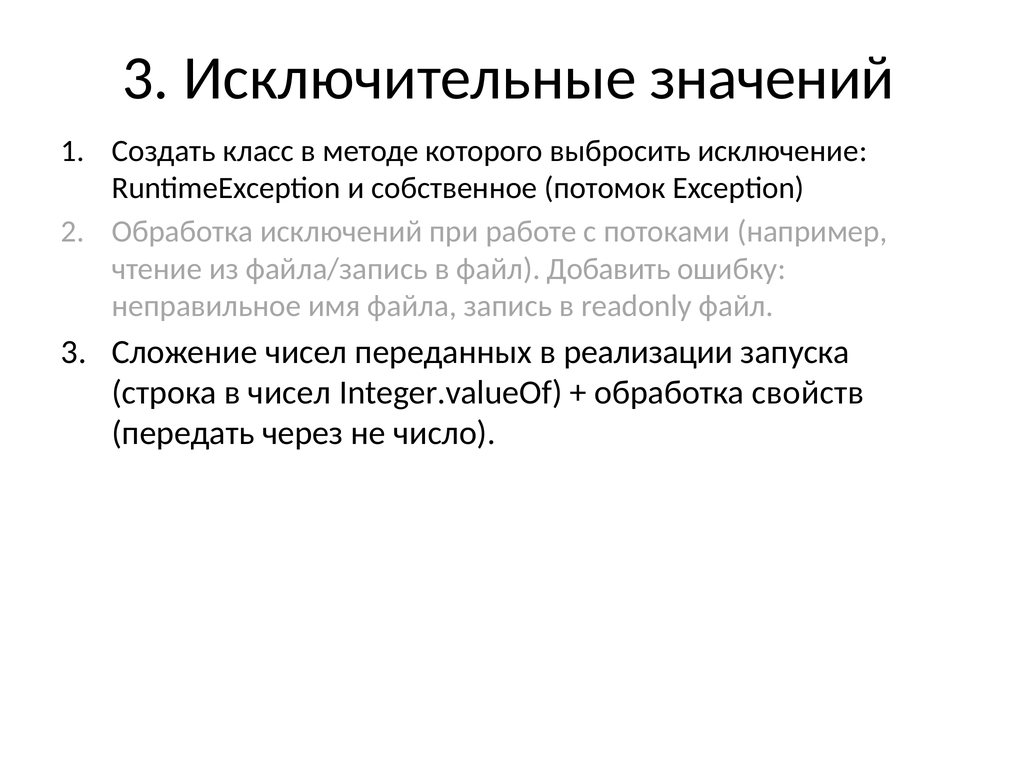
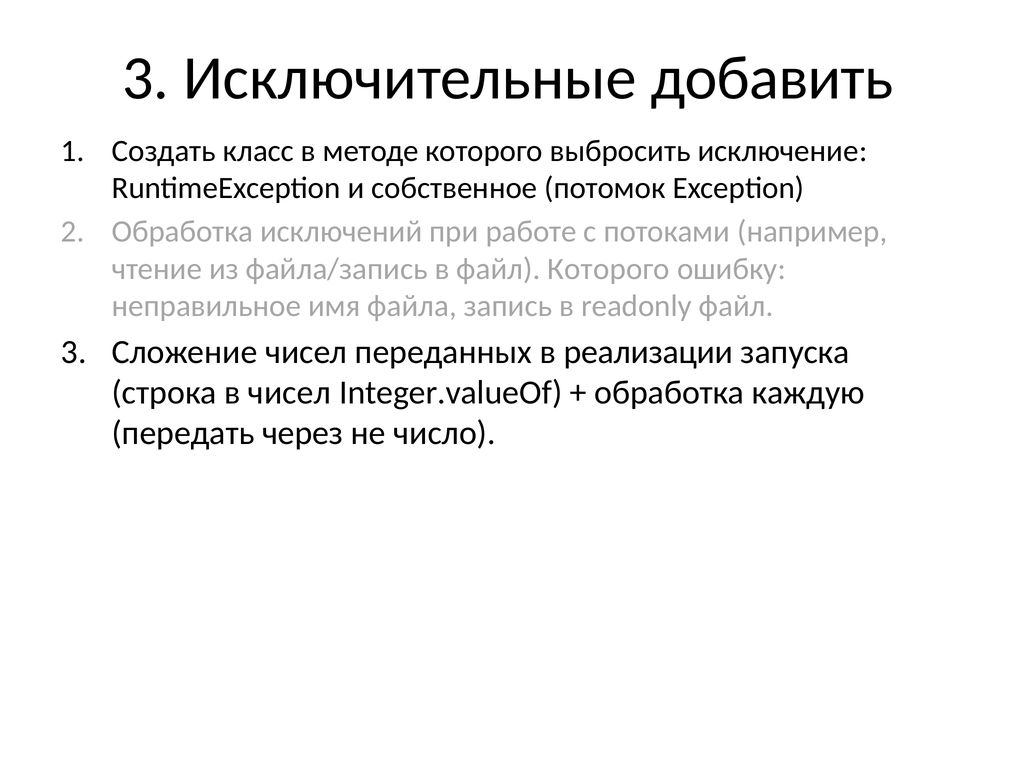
значений: значений -> добавить
файл Добавить: Добавить -> Которого
свойств: свойств -> каждую
